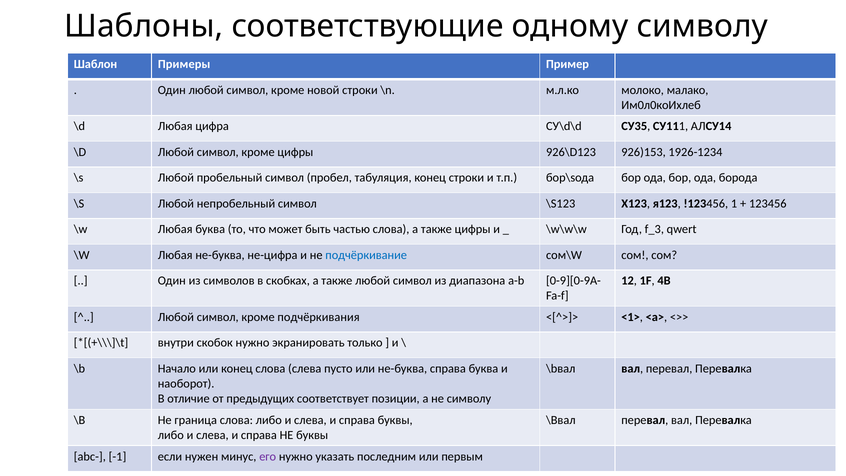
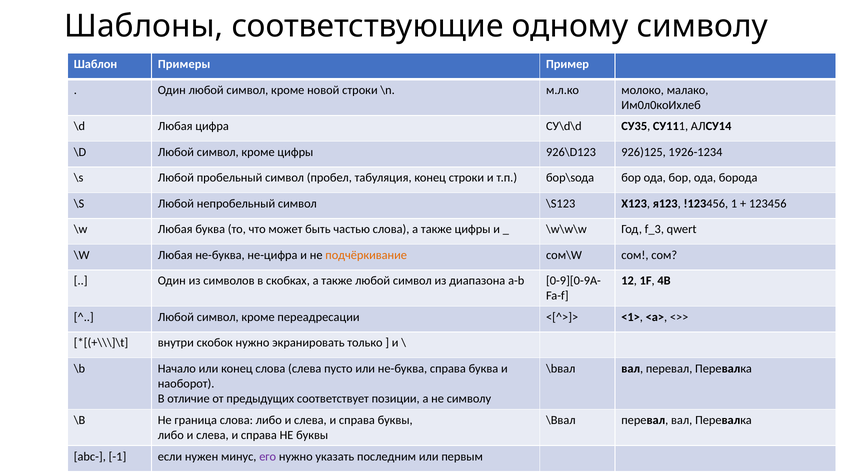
926)153: 926)153 -> 926)125
подчёркивание colour: blue -> orange
подчёркивания: подчёркивания -> переадресации
